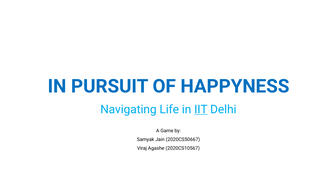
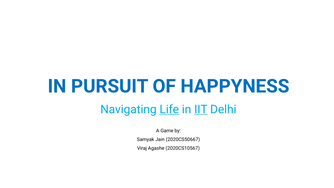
Life underline: none -> present
